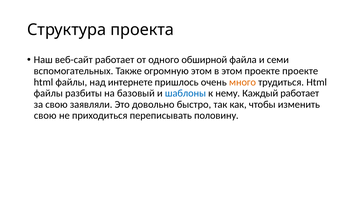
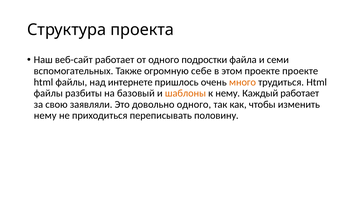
обширной: обширной -> подростки
огромную этом: этом -> себе
шаблоны colour: blue -> orange
довольно быстро: быстро -> одного
свою at (45, 116): свою -> нему
